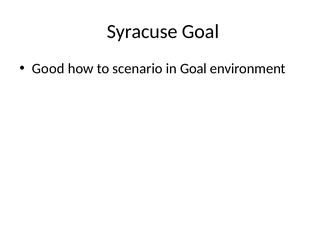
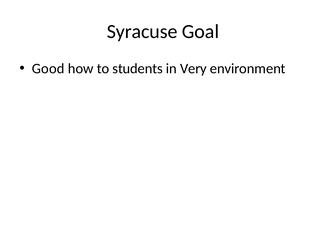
scenario: scenario -> students
in Goal: Goal -> Very
